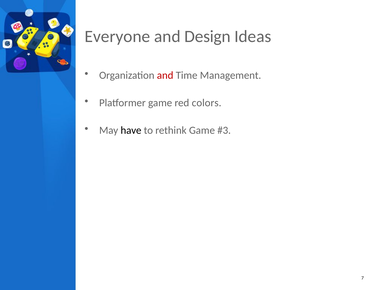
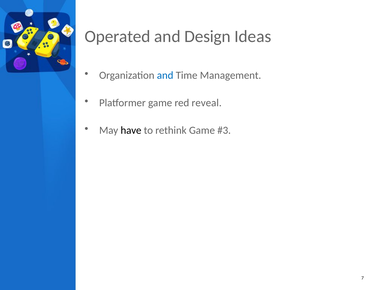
Everyone: Everyone -> Operated
and at (165, 75) colour: red -> blue
colors: colors -> reveal
